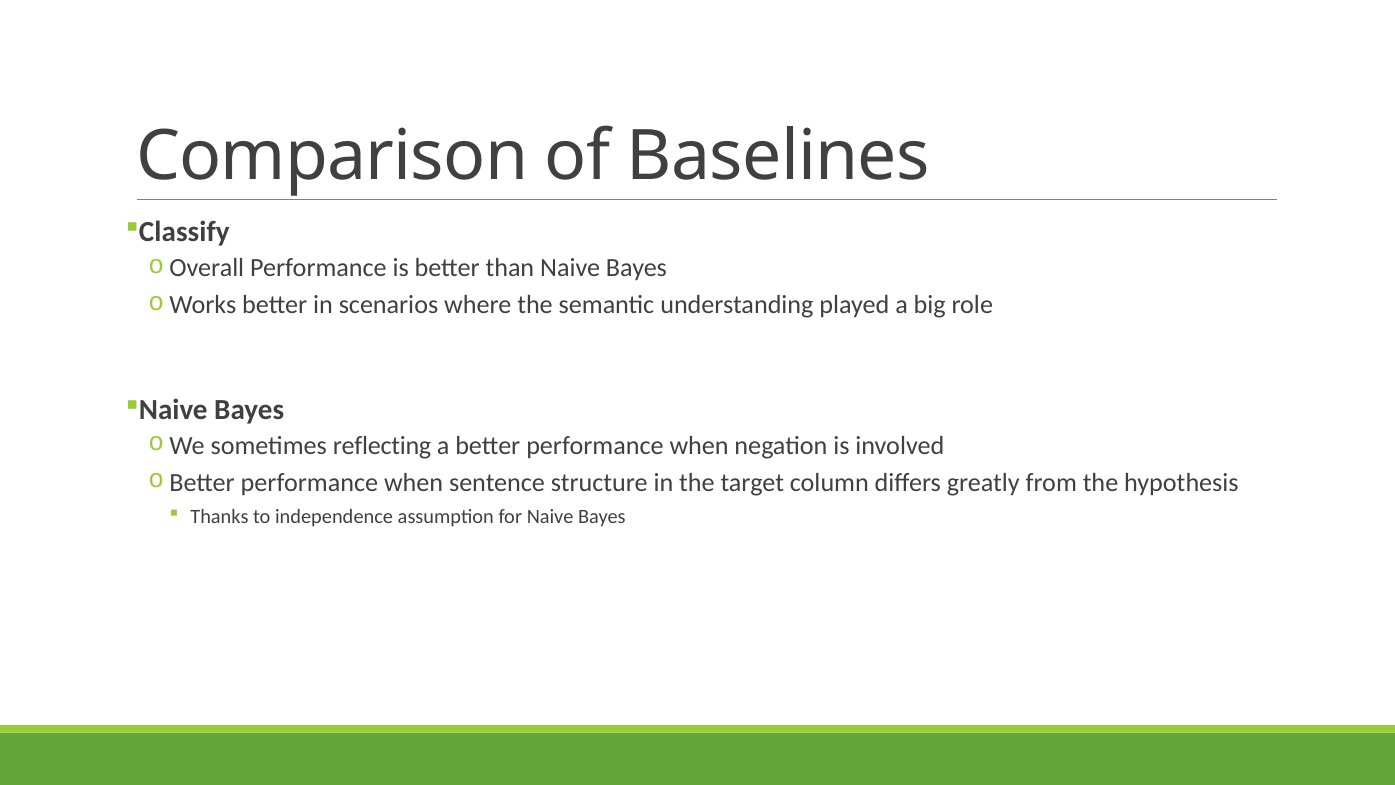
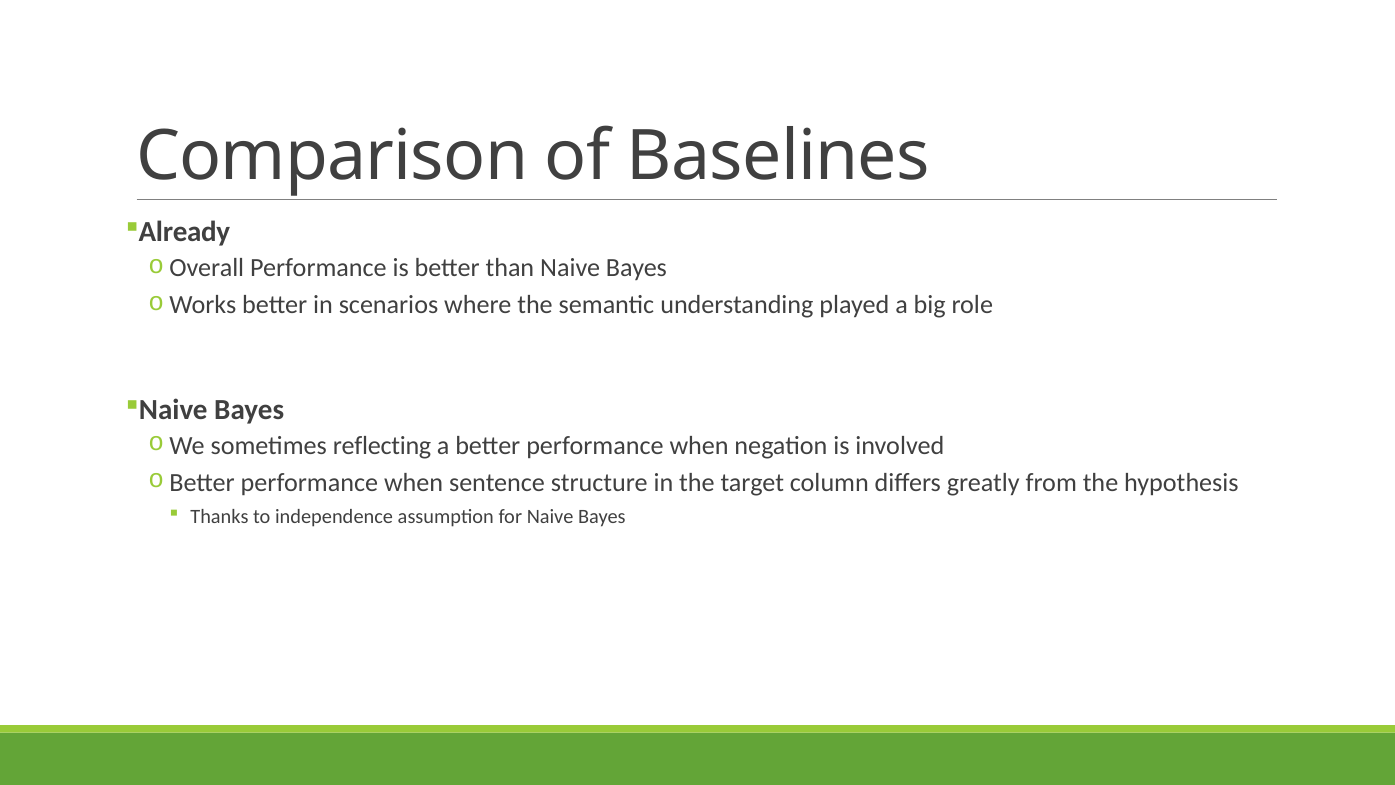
Classify: Classify -> Already
